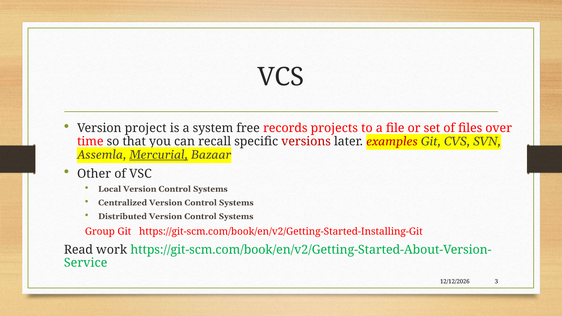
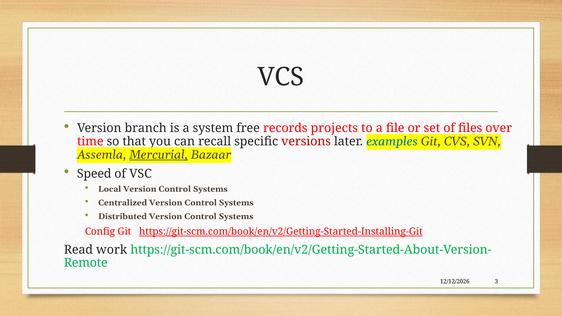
project: project -> branch
examples colour: red -> blue
Other: Other -> Speed
Group: Group -> Config
https://git-scm.com/book/en/v2/Getting-Started-Installing-Git underline: none -> present
Service: Service -> Remote
